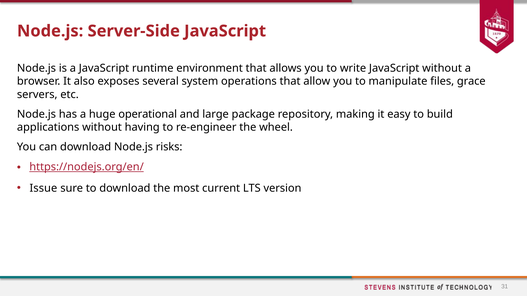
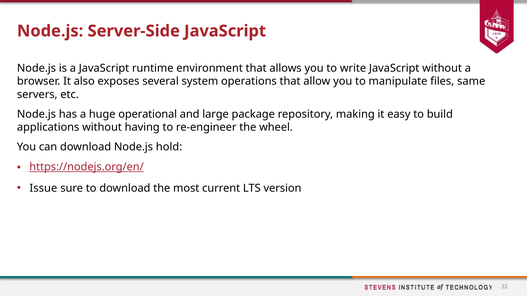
grace: grace -> same
risks: risks -> hold
